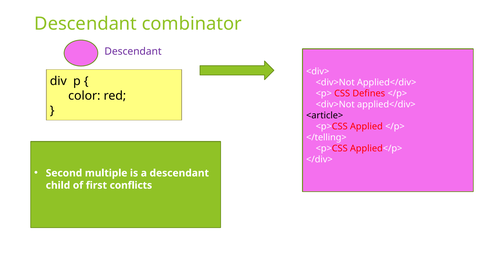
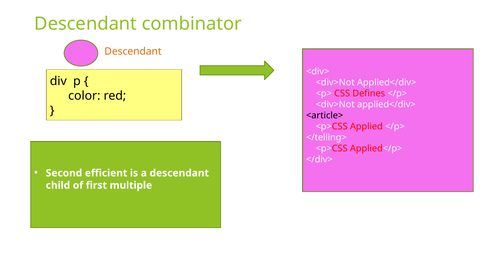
Descendant at (133, 52) colour: purple -> orange
multiple: multiple -> efficient
conflicts: conflicts -> multiple
